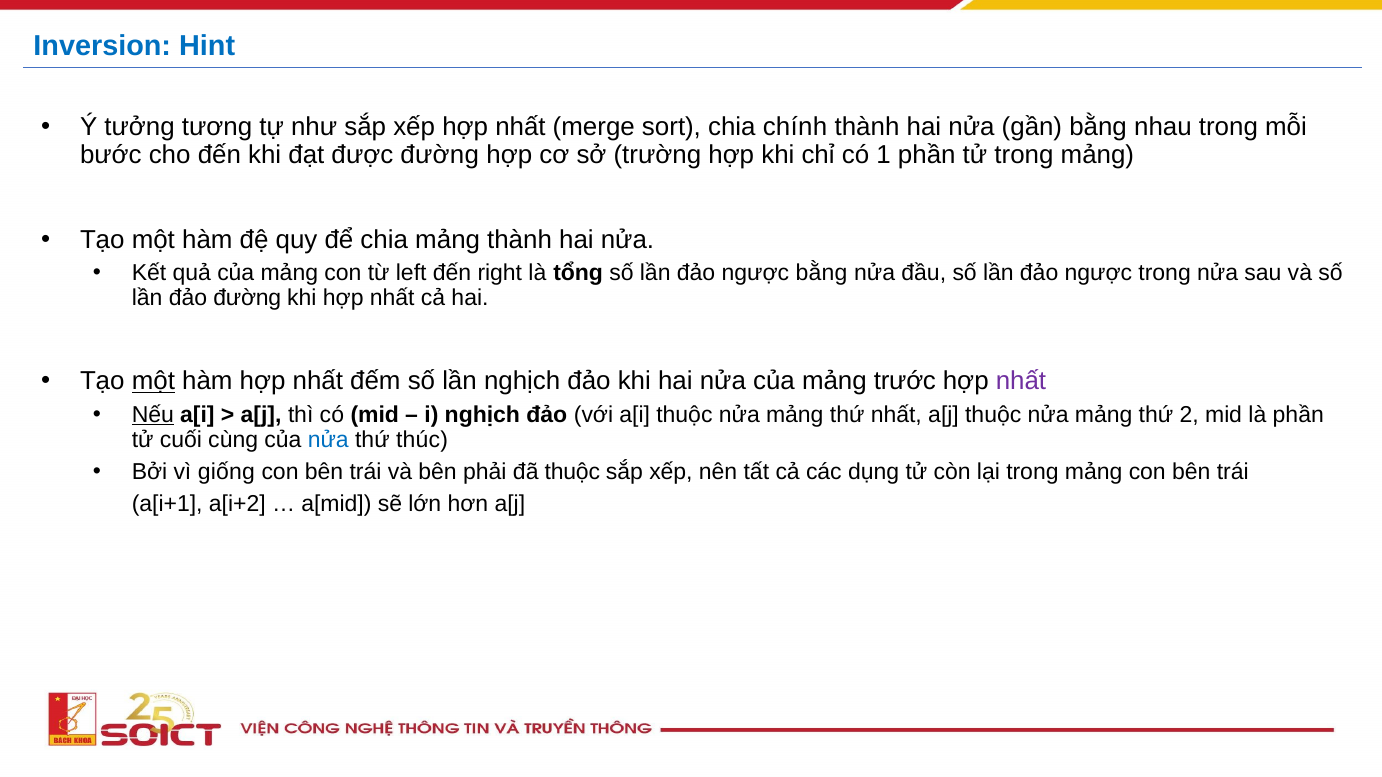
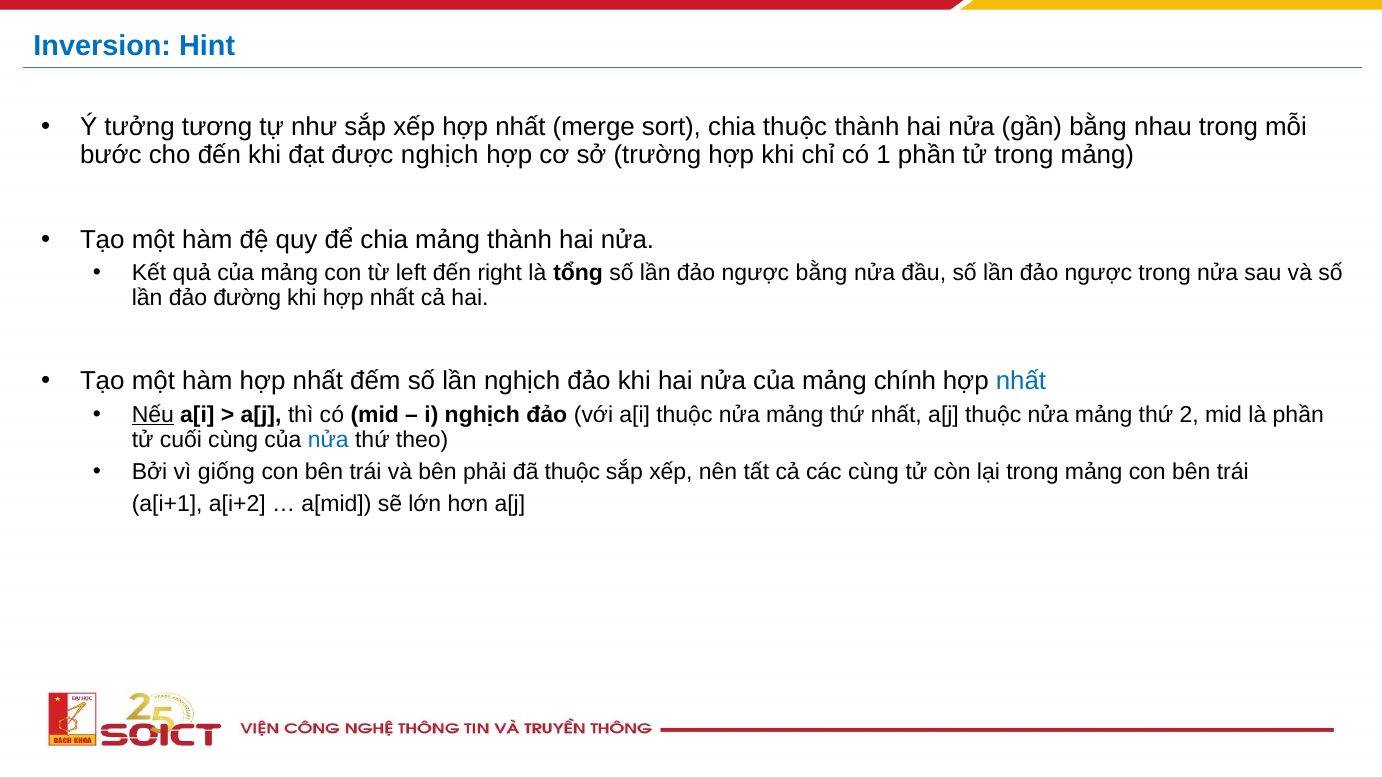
chia chính: chính -> thuộc
được đường: đường -> nghịch
một at (153, 381) underline: present -> none
trước: trước -> chính
nhất at (1021, 381) colour: purple -> blue
thúc: thúc -> theo
các dụng: dụng -> cùng
